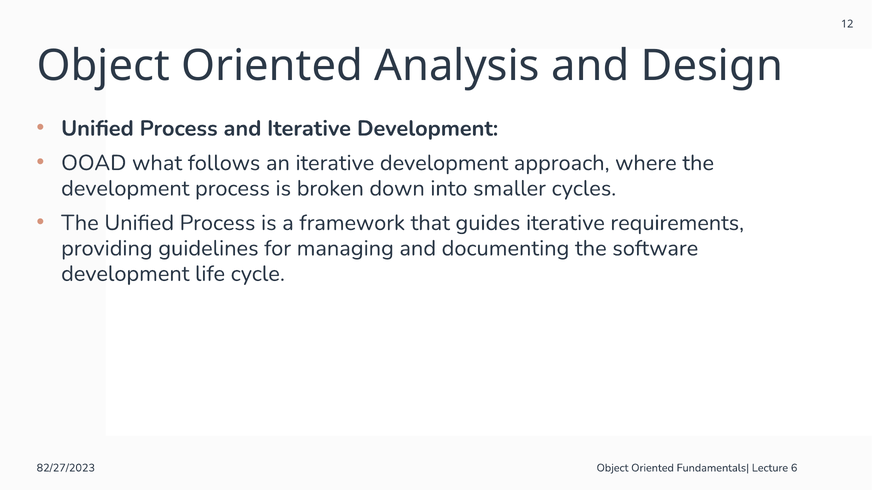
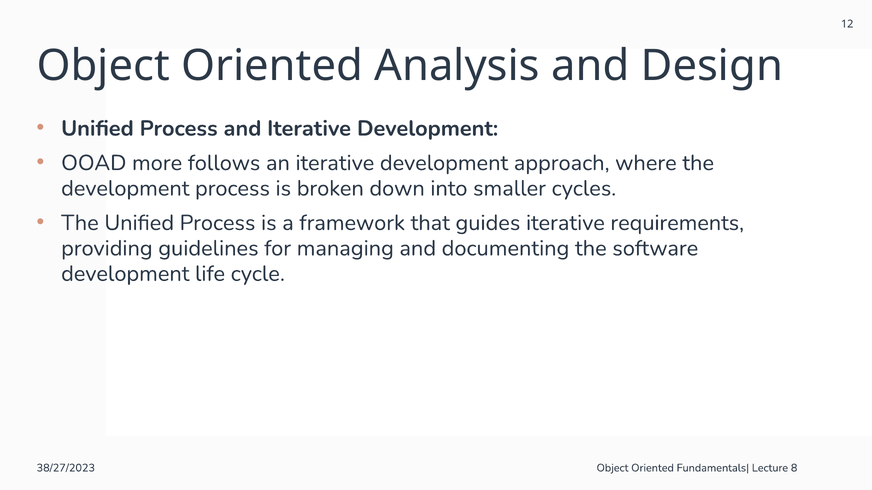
what: what -> more
82/27/2023: 82/27/2023 -> 38/27/2023
6: 6 -> 8
